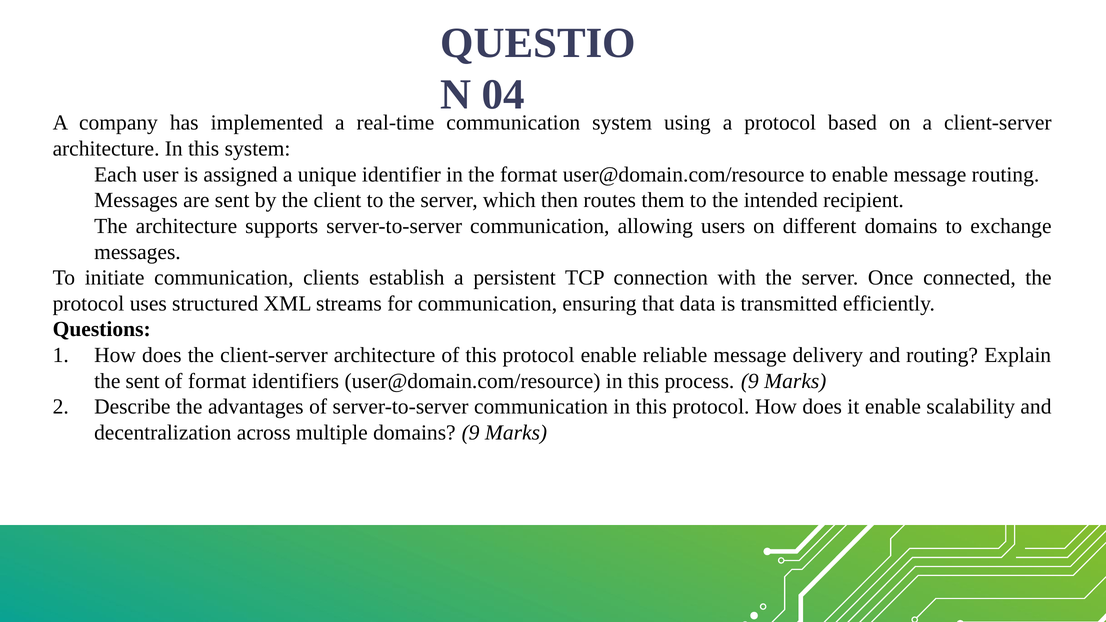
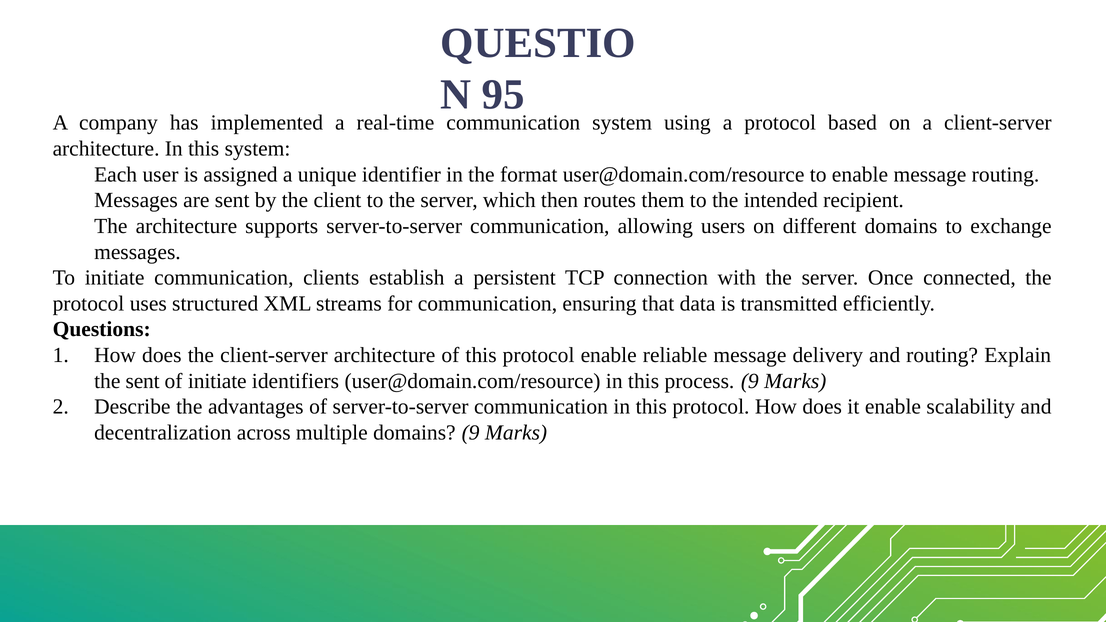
04: 04 -> 95
of format: format -> initiate
